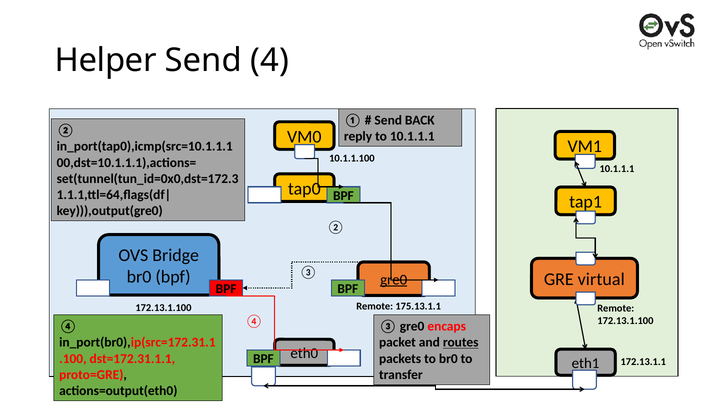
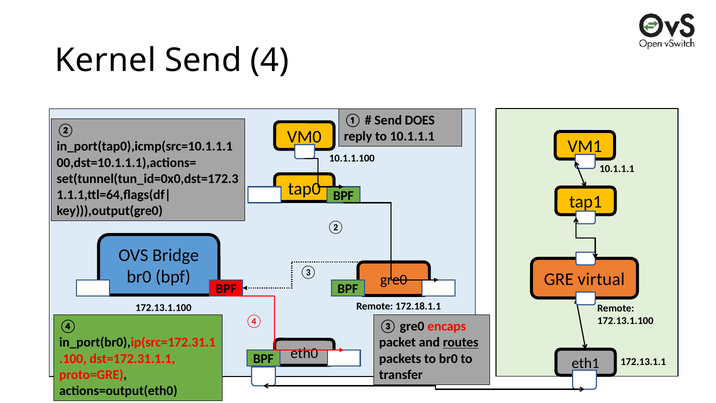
Helper: Helper -> Kernel
BACK: BACK -> DOES
gre0 at (394, 280) underline: present -> none
175.13.1.1: 175.13.1.1 -> 172.18.1.1
